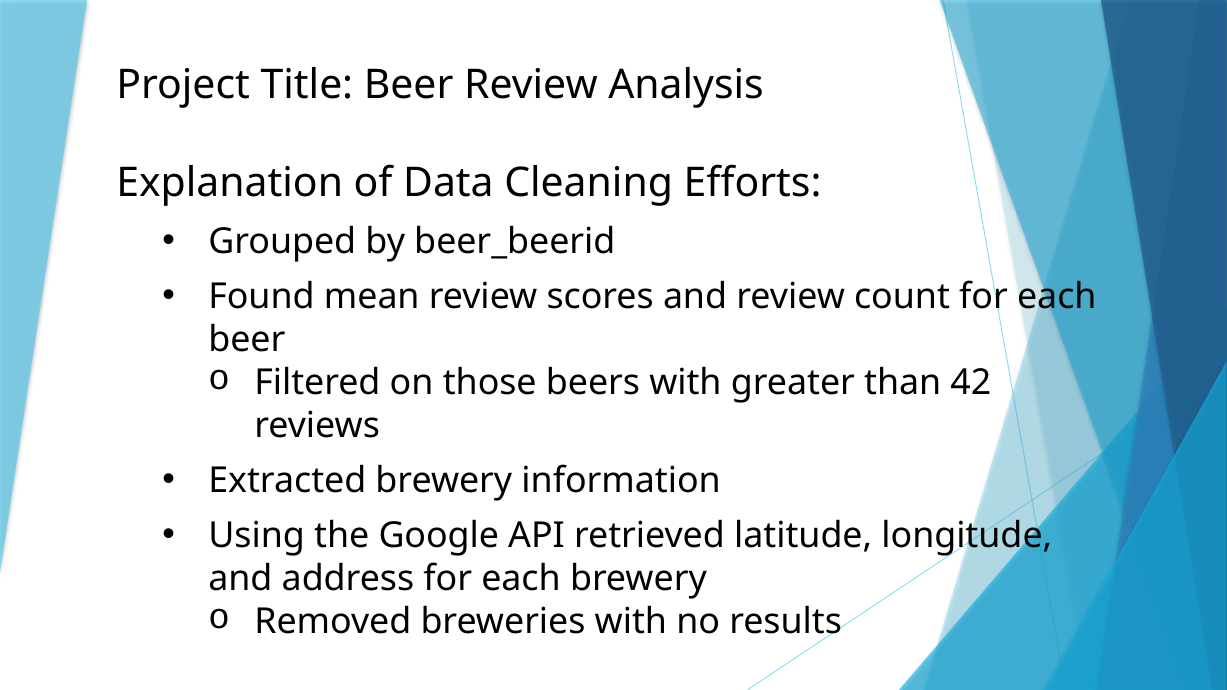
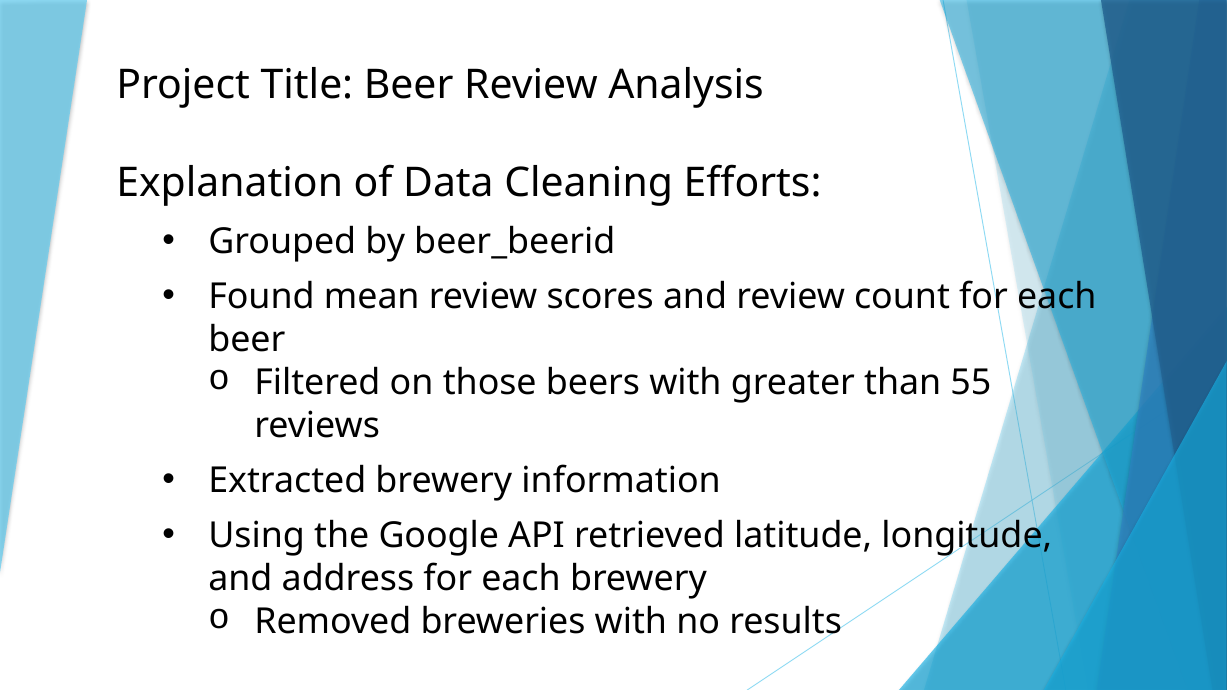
42: 42 -> 55
